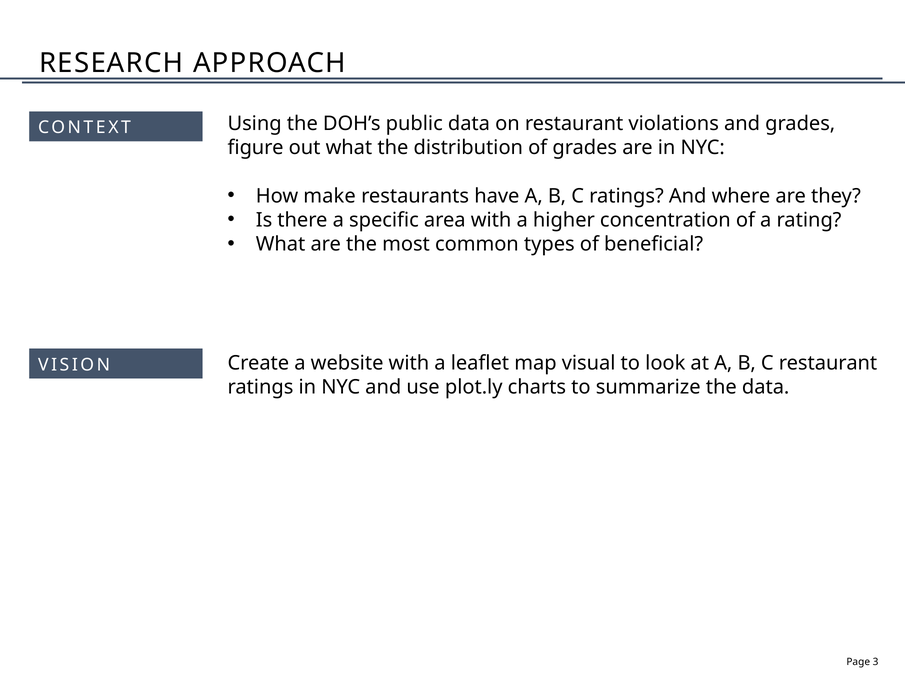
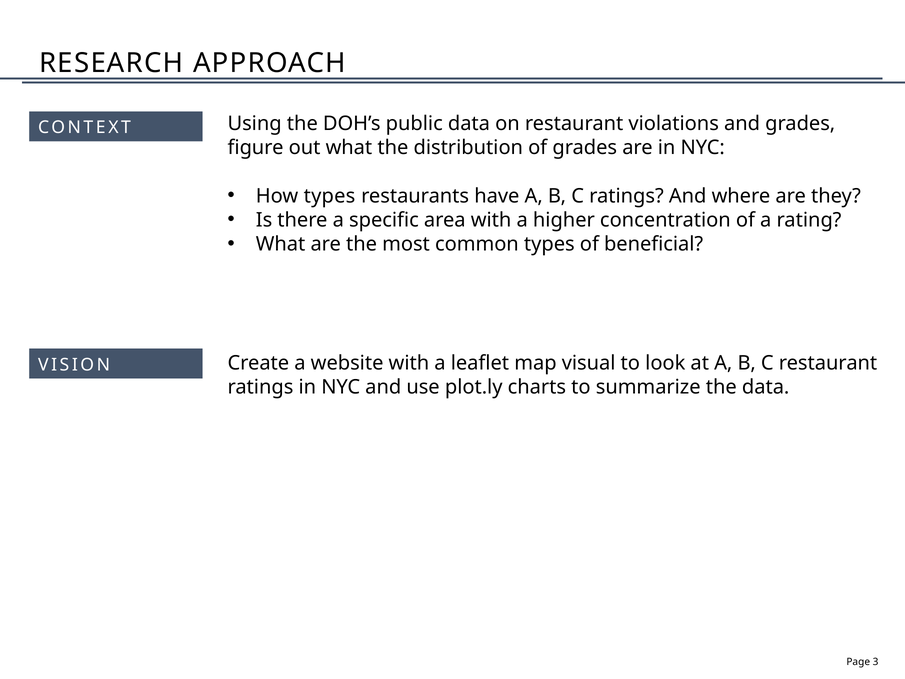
How make: make -> types
